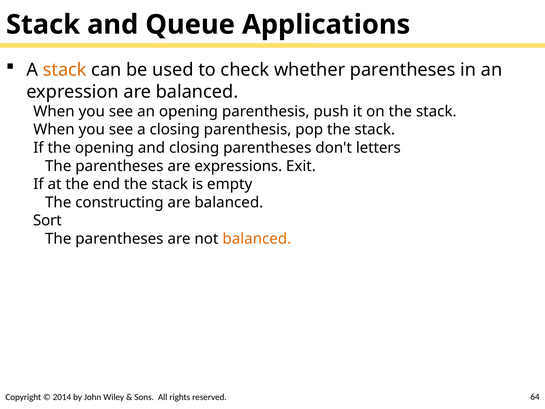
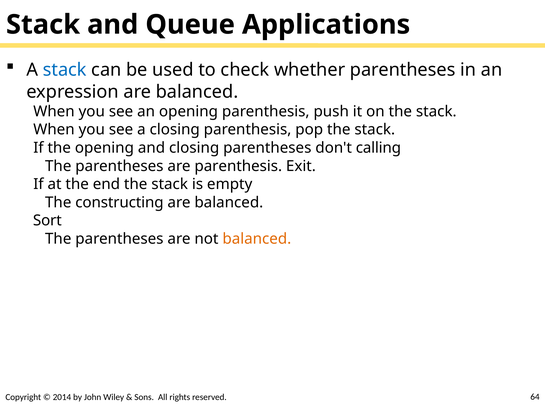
stack at (65, 70) colour: orange -> blue
letters: letters -> calling
are expressions: expressions -> parenthesis
